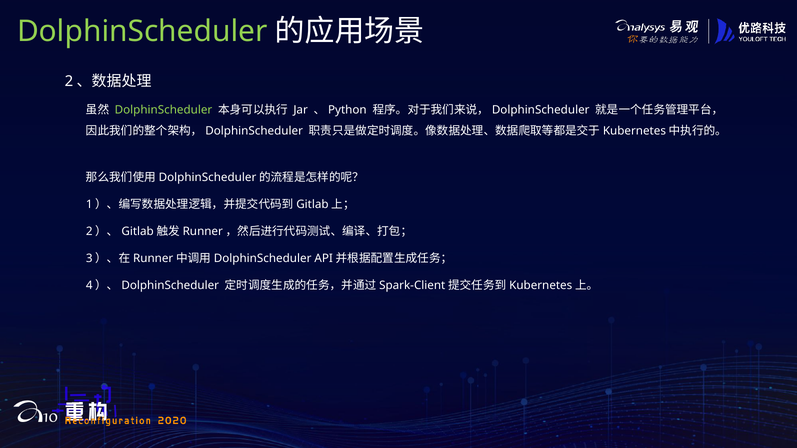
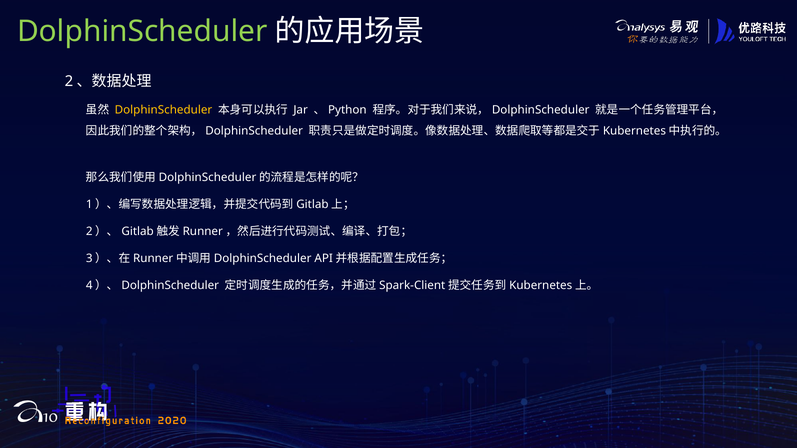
DolphinScheduler at (163, 110) colour: light green -> yellow
